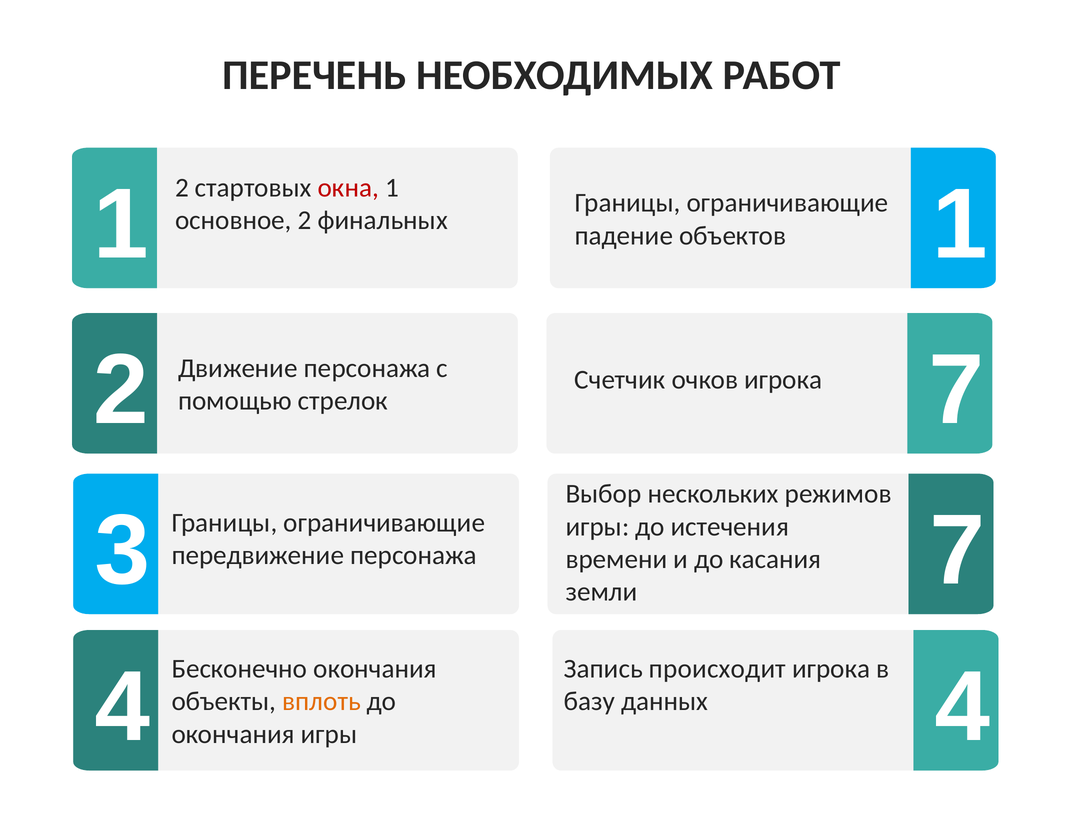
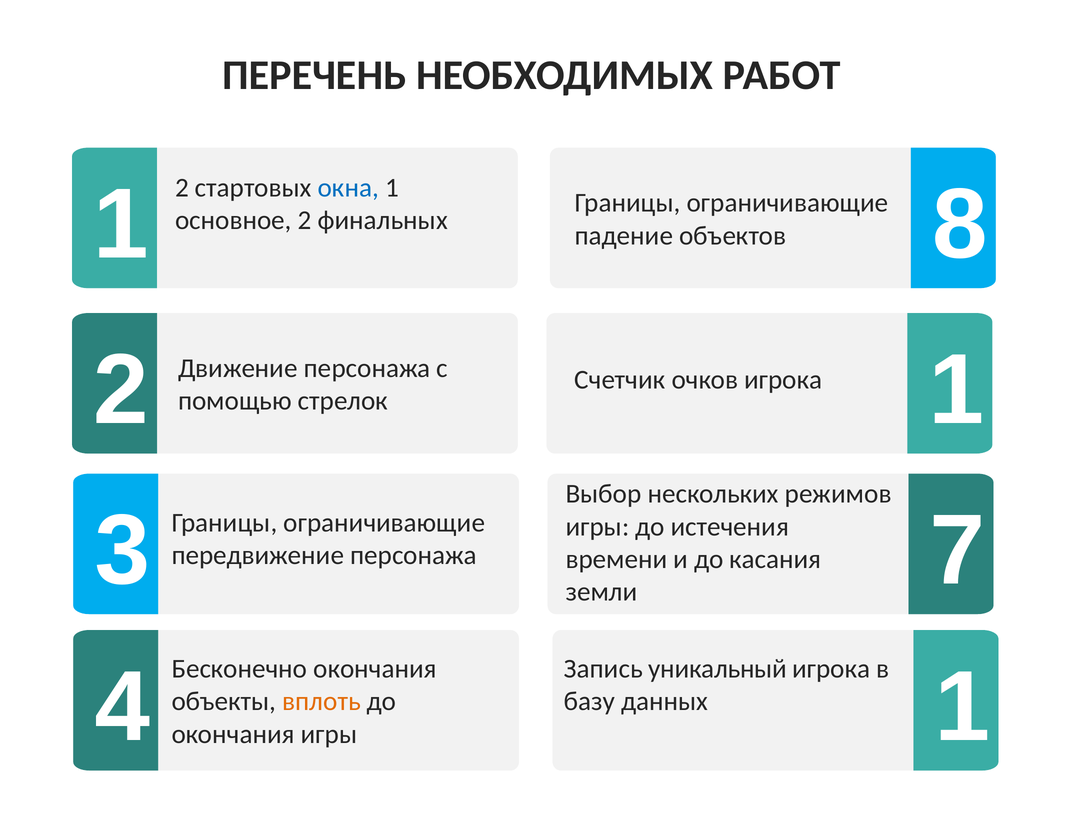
окна colour: red -> blue
1 1: 1 -> 8
2 7: 7 -> 1
происходит: происходит -> уникальный
4 4: 4 -> 1
